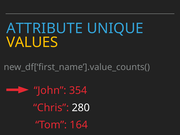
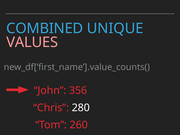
ATTRIBUTE: ATTRIBUTE -> COMBINED
VALUES colour: yellow -> pink
354: 354 -> 356
164: 164 -> 260
